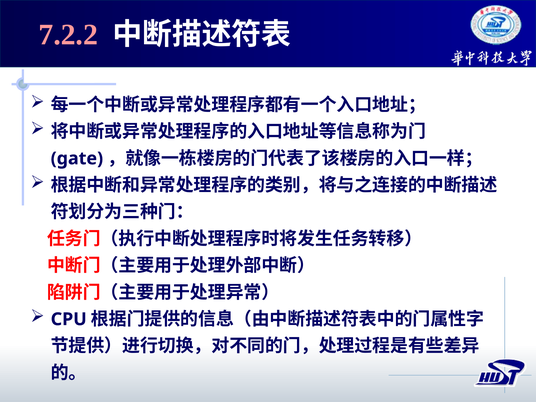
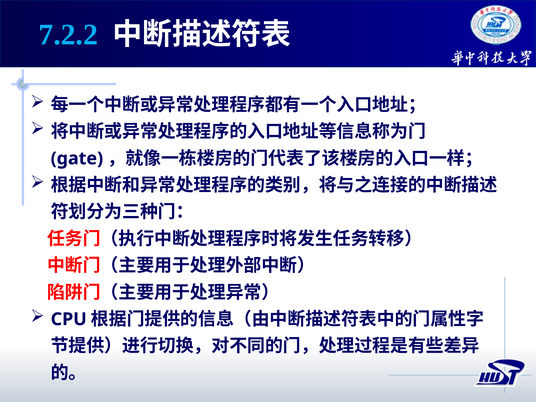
7.2.2 colour: pink -> light blue
